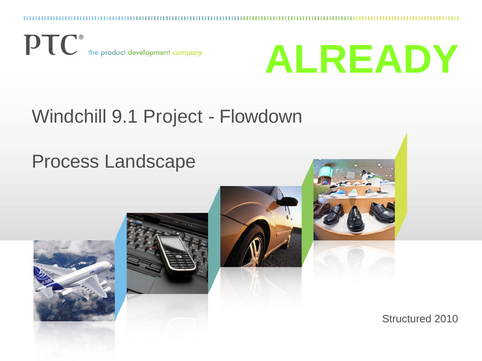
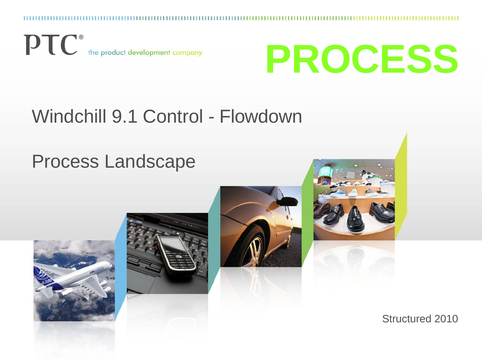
ALREADY at (362, 60): ALREADY -> PROCESS
Project: Project -> Control
